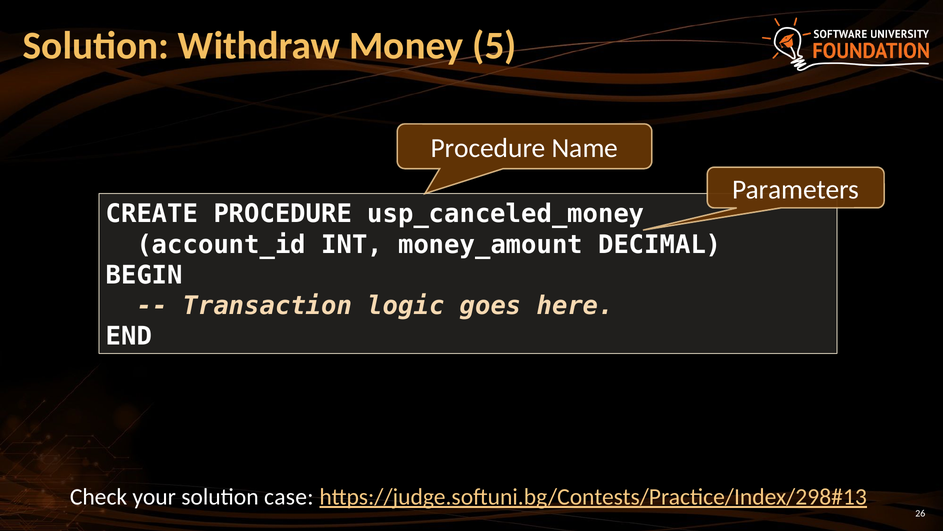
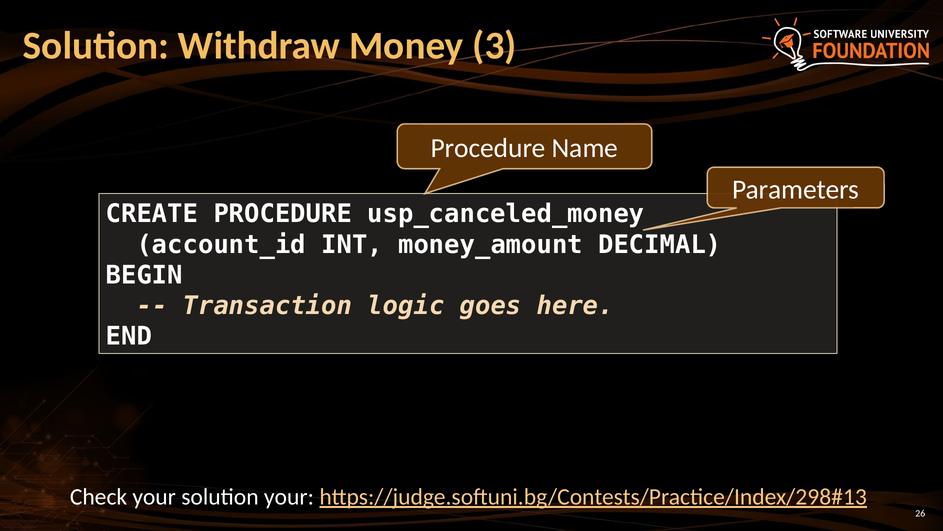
5: 5 -> 3
solution case: case -> your
